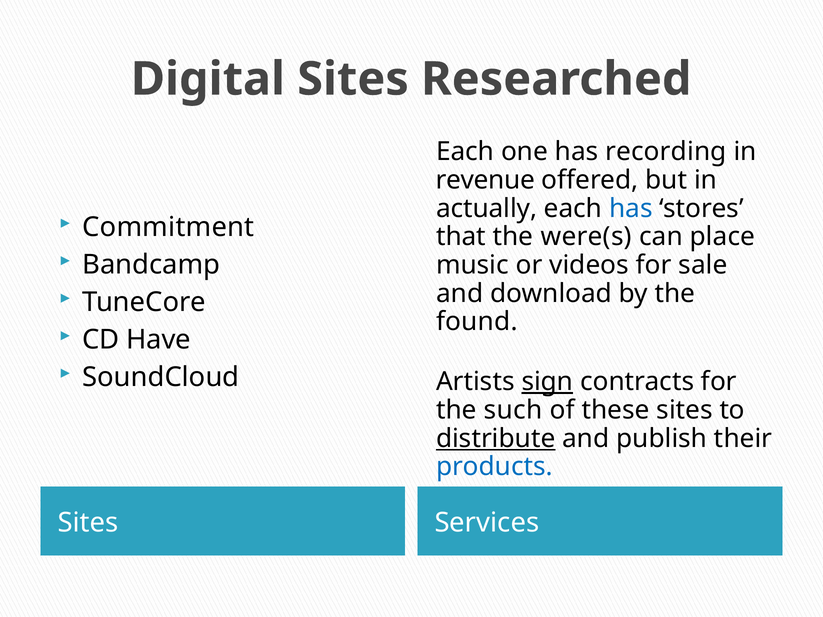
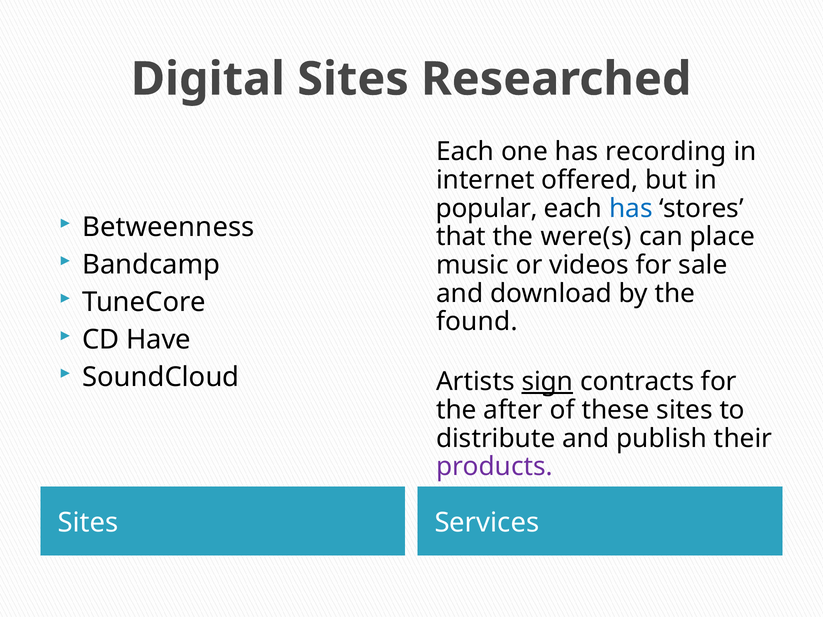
revenue: revenue -> internet
actually: actually -> popular
Commitment: Commitment -> Betweenness
such: such -> after
distribute underline: present -> none
products colour: blue -> purple
